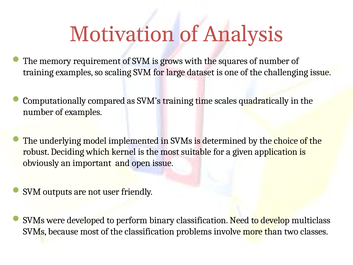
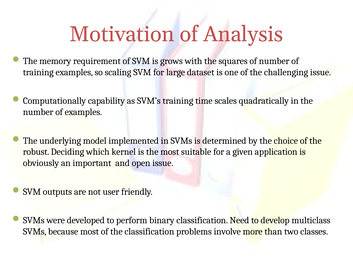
compared: compared -> capability
